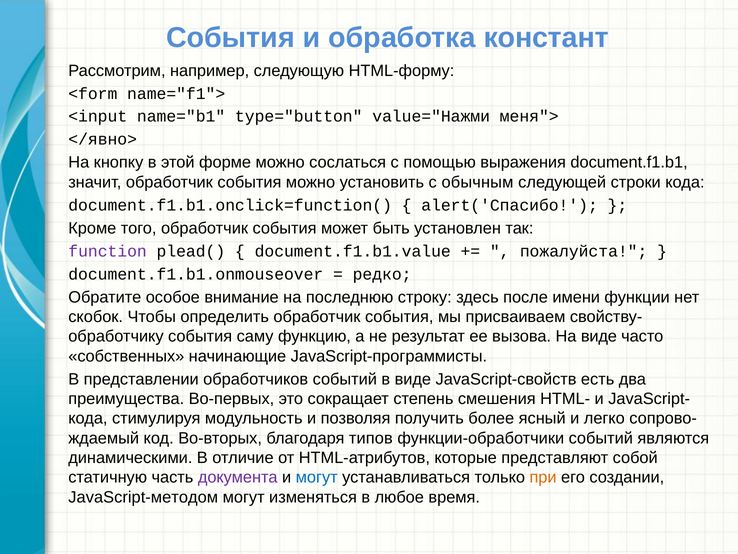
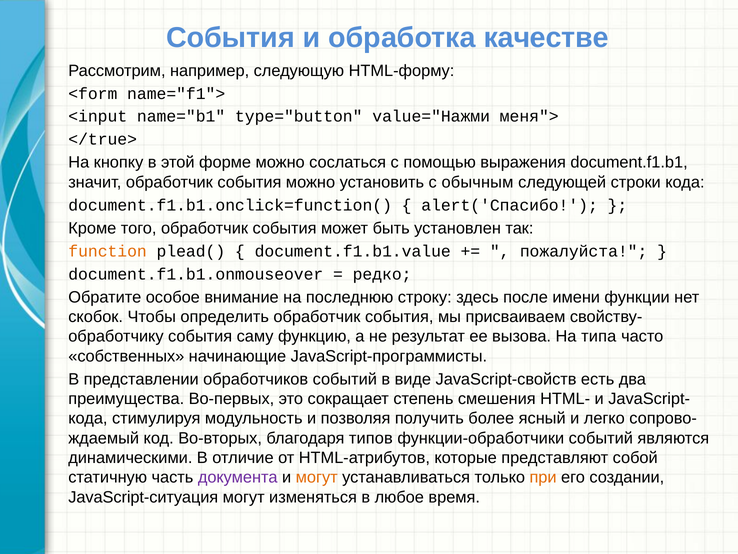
констант: констант -> качестве
</явно>: </явно> -> </true>
function colour: purple -> orange
На виде: виде -> типа
могут at (317, 477) colour: blue -> orange
JavaSсript-методом: JavaSсript-методом -> JavaSсript-ситуация
